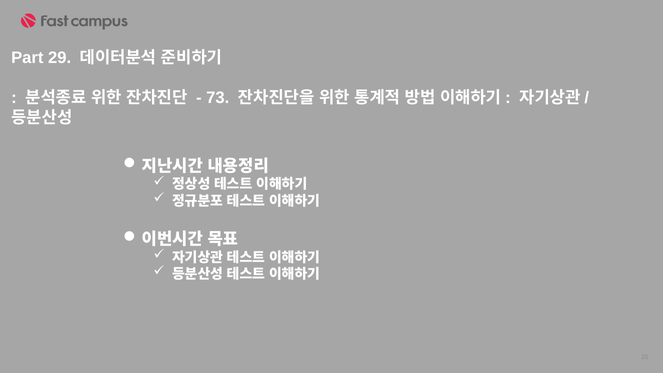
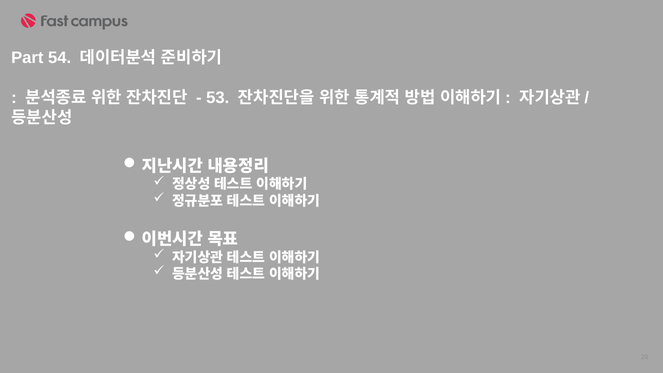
29: 29 -> 54
73: 73 -> 53
